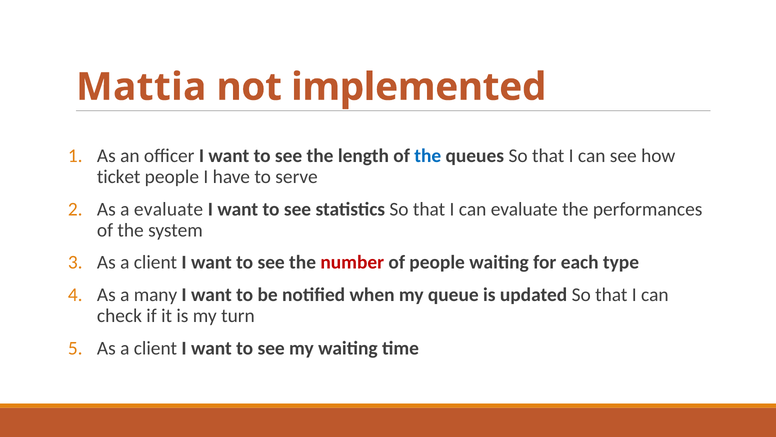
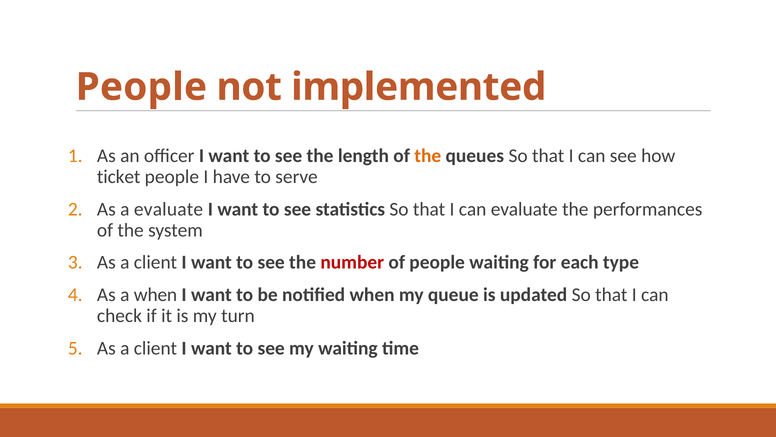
Mattia at (141, 87): Mattia -> People
the at (428, 156) colour: blue -> orange
a many: many -> when
